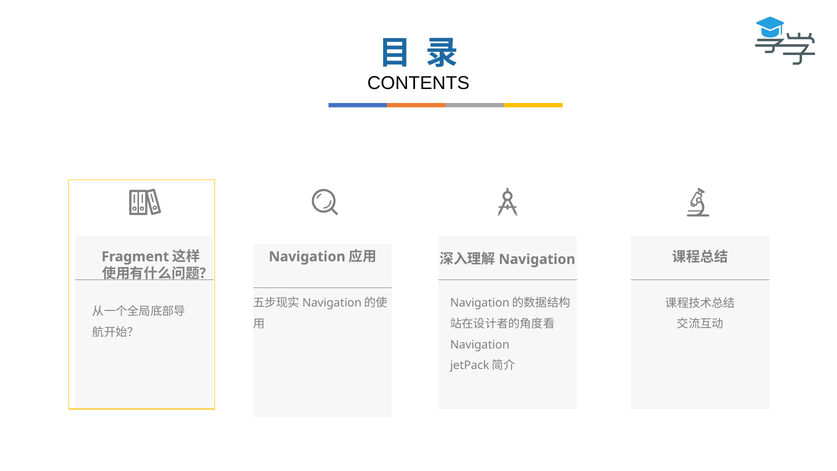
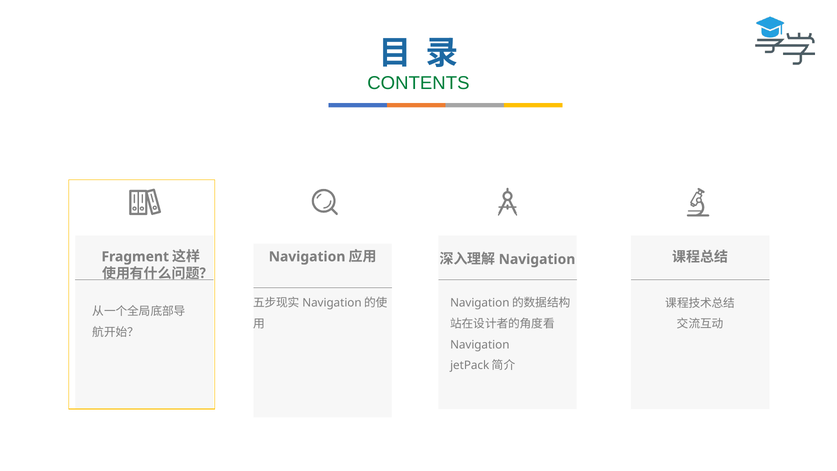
CONTENTS colour: black -> green
